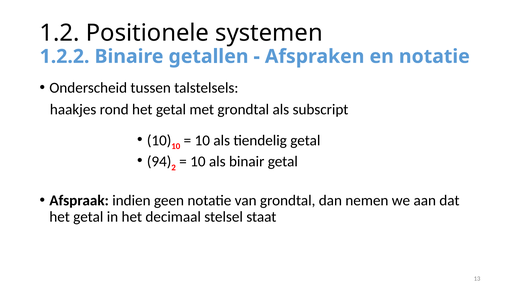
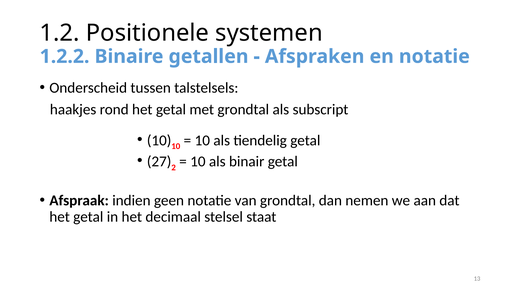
94: 94 -> 27
